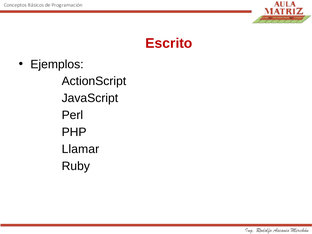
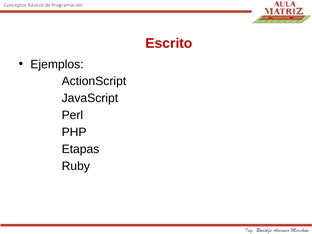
Llamar: Llamar -> Etapas
